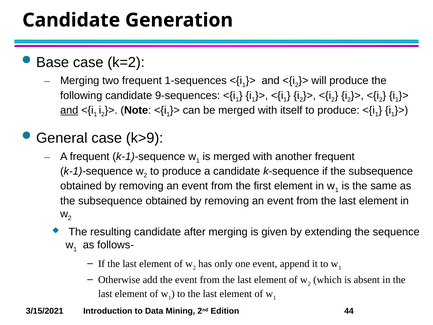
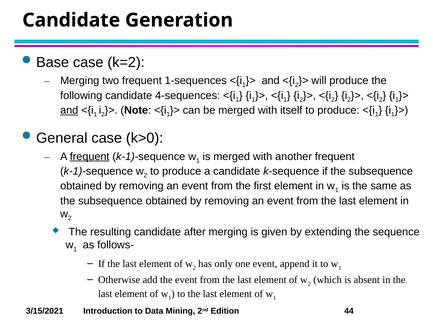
9-sequences: 9-sequences -> 4-sequences
k>9: k>9 -> k>0
frequent at (90, 156) underline: none -> present
